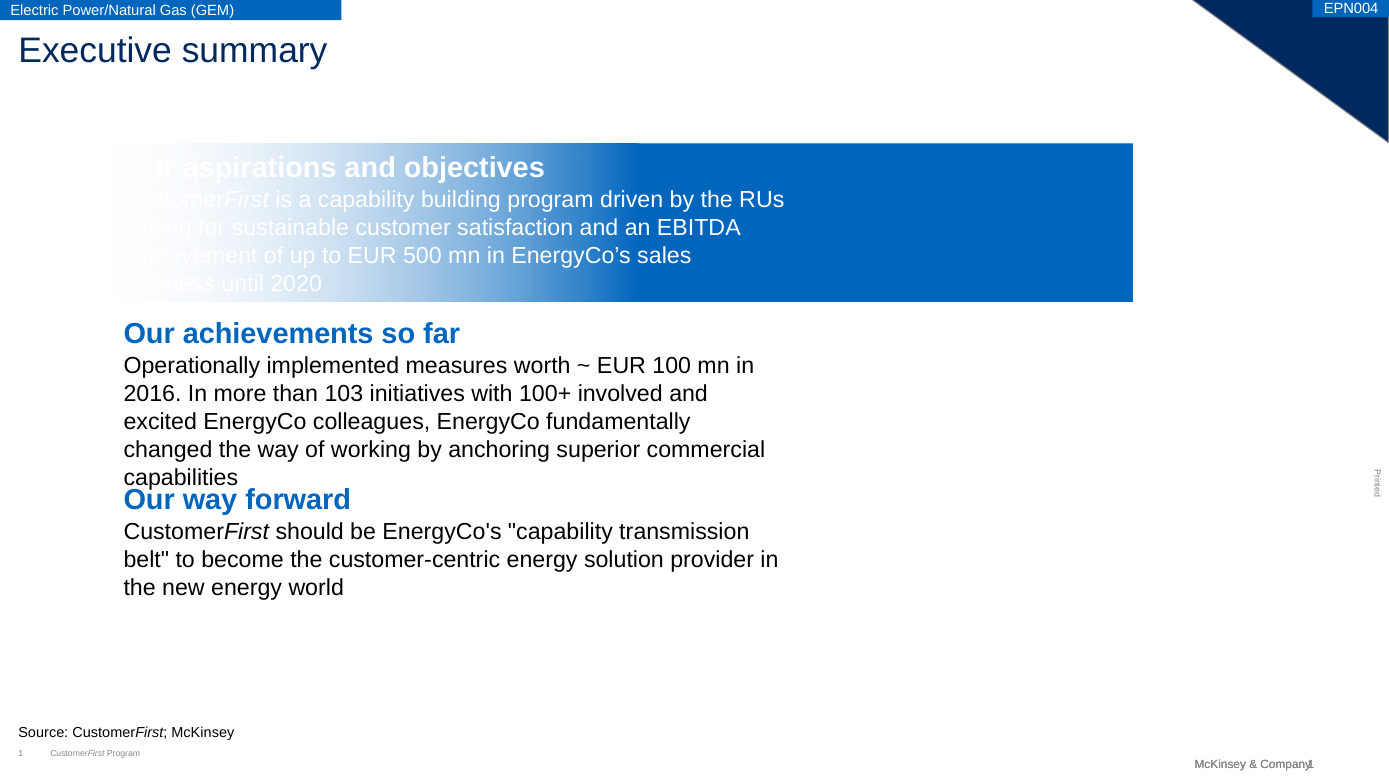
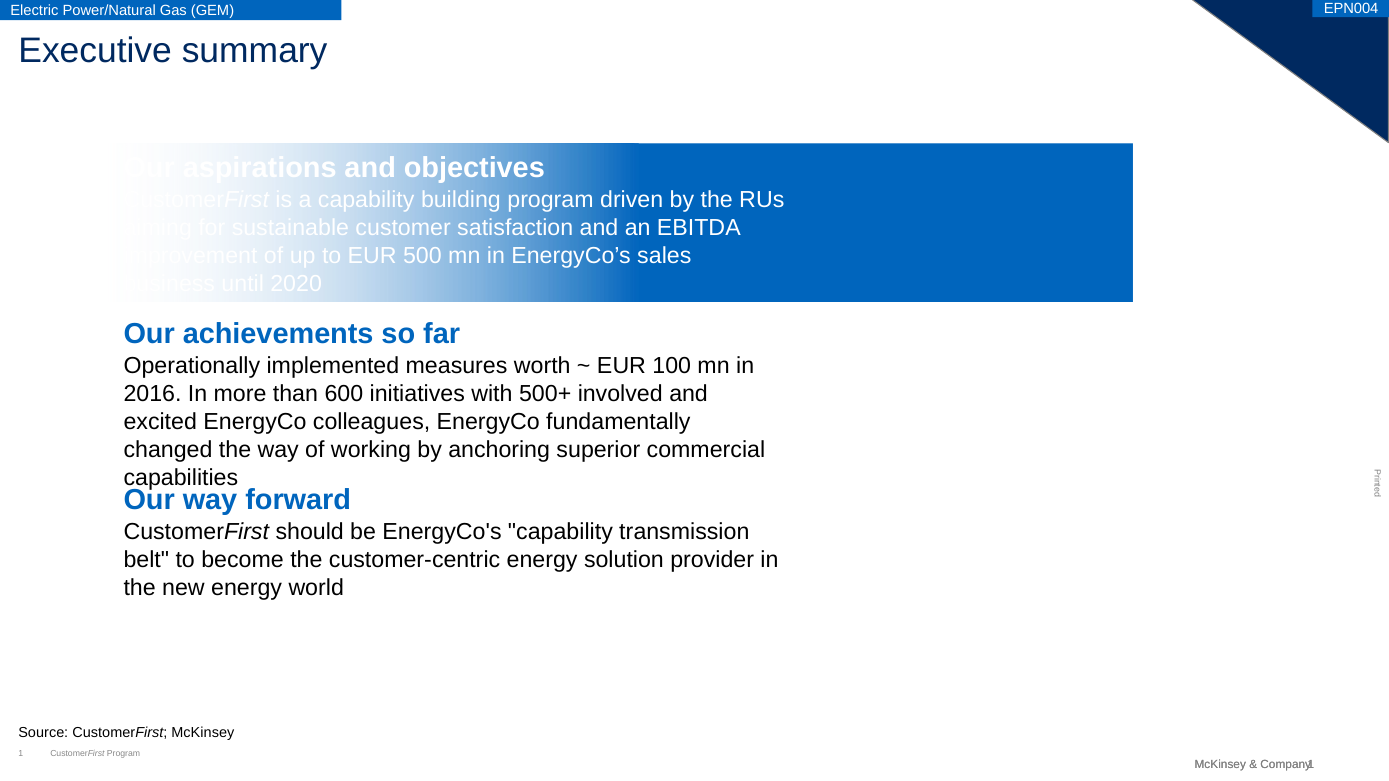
103: 103 -> 600
100+: 100+ -> 500+
